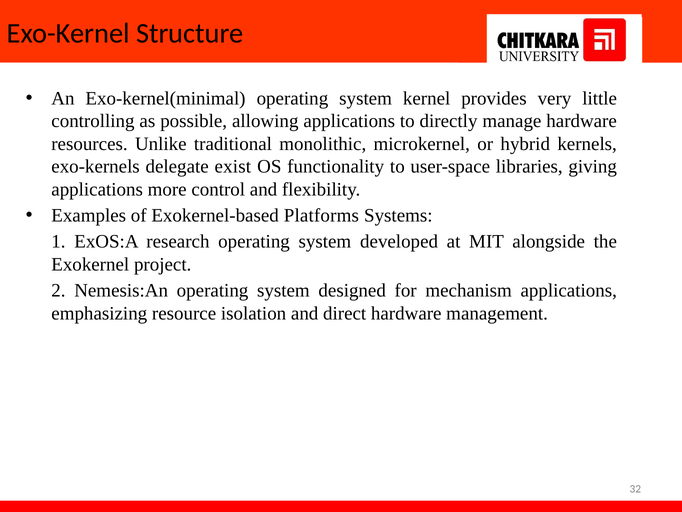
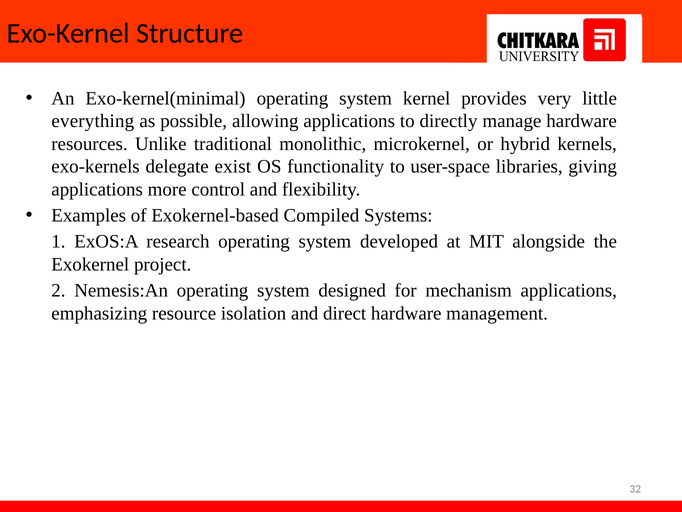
controlling: controlling -> everything
Platforms: Platforms -> Compiled
